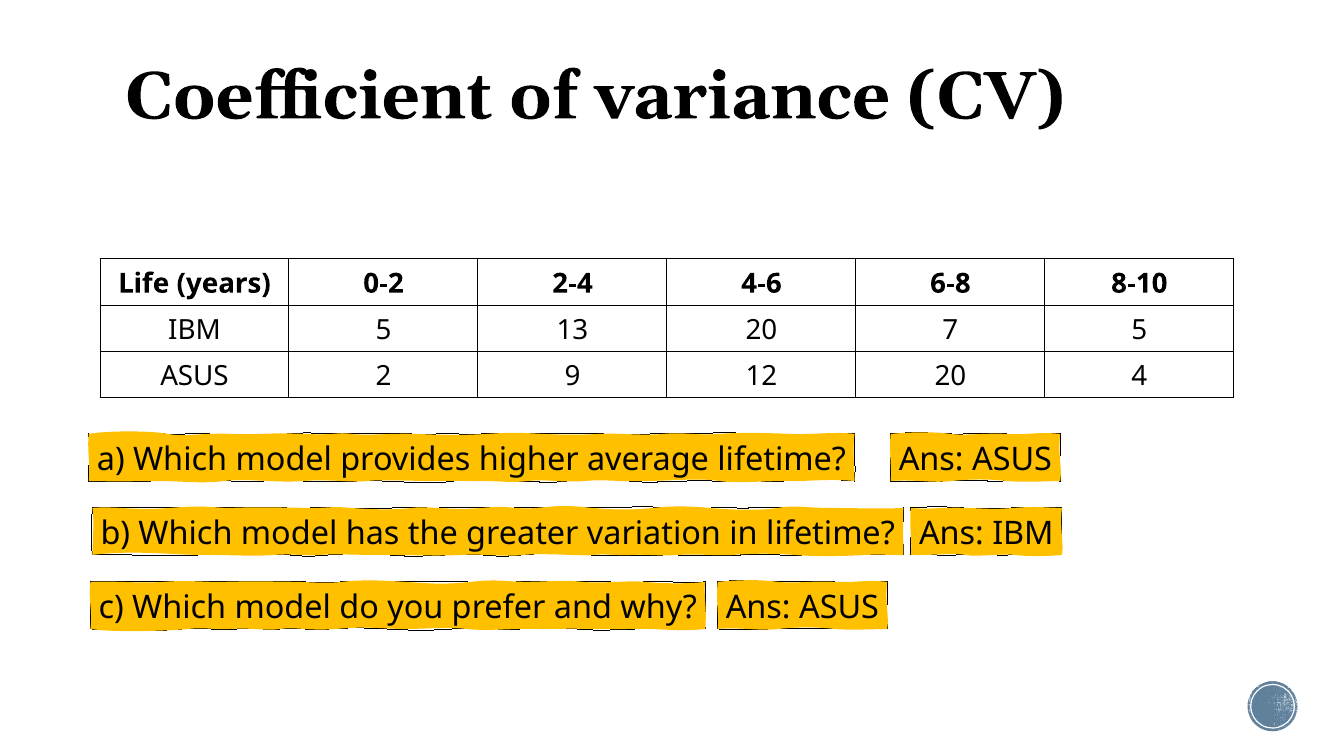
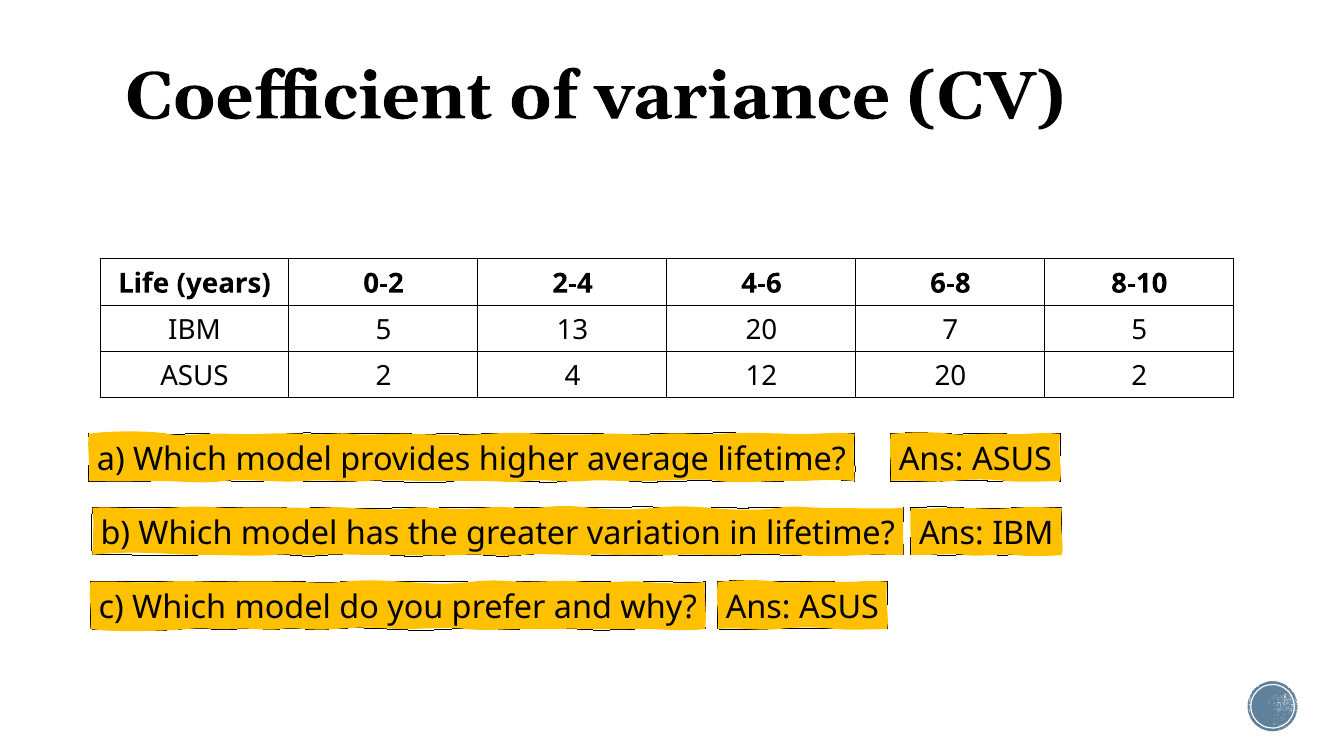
9: 9 -> 4
20 4: 4 -> 2
